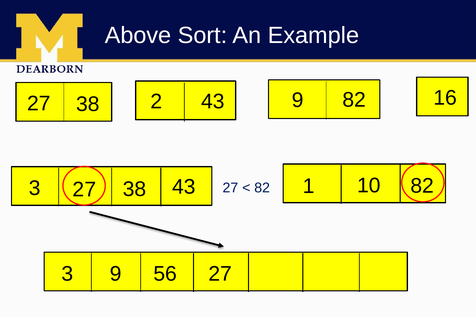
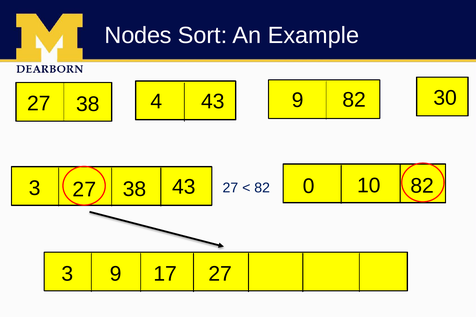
Above: Above -> Nodes
2: 2 -> 4
16: 16 -> 30
1: 1 -> 0
56: 56 -> 17
